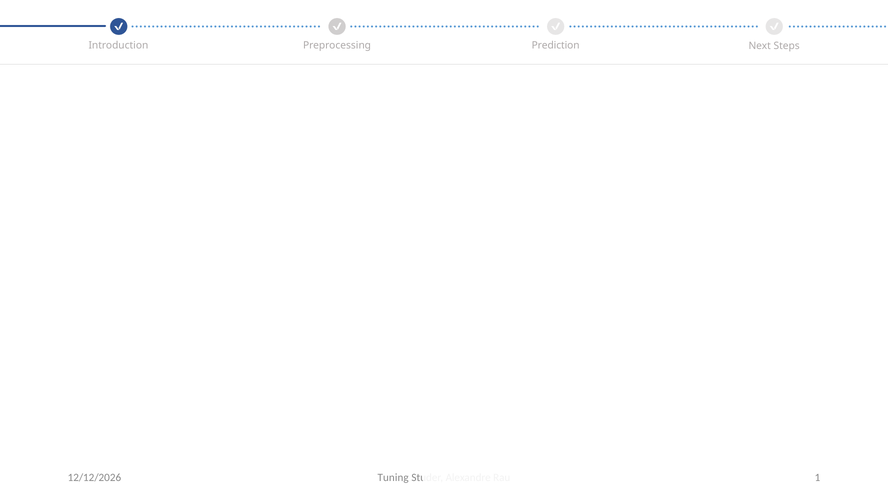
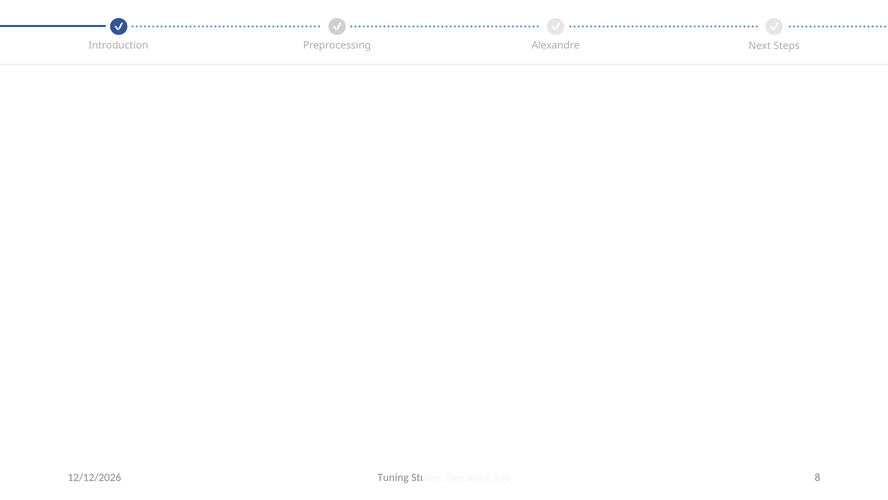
Preprocessing Prediction: Prediction -> Alexandre
1: 1 -> 8
